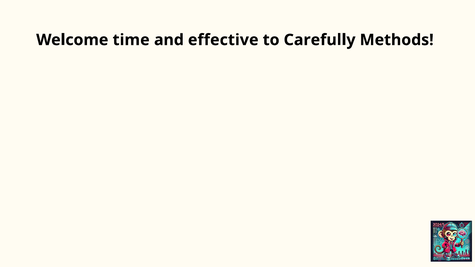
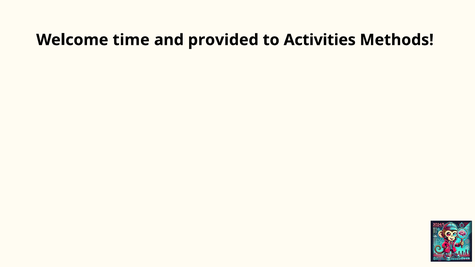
effective: effective -> provided
Carefully: Carefully -> Activities
